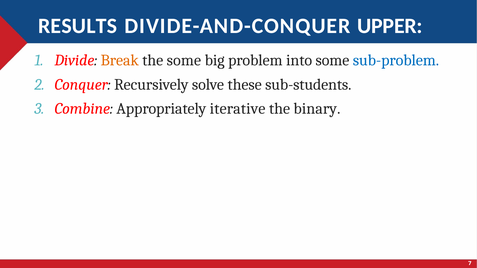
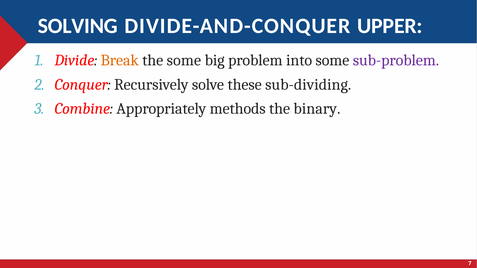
RESULTS: RESULTS -> SOLVING
sub-problem colour: blue -> purple
sub-students: sub-students -> sub-dividing
iterative: iterative -> methods
